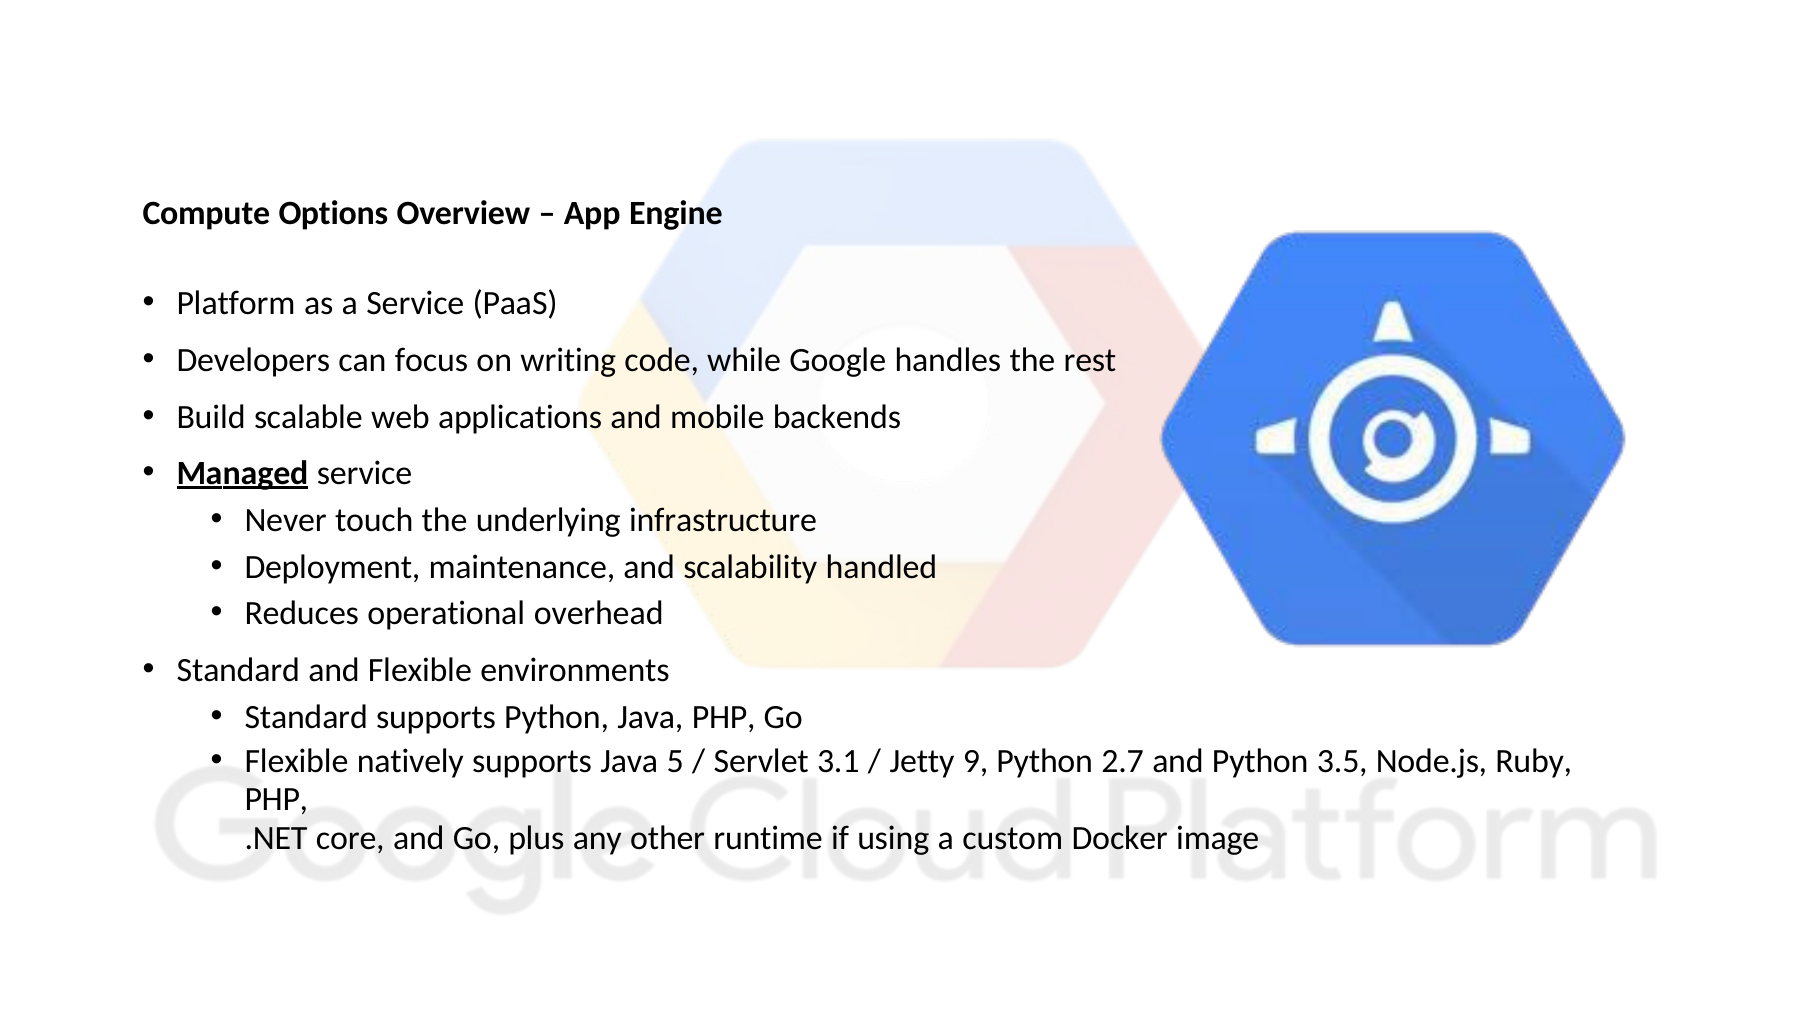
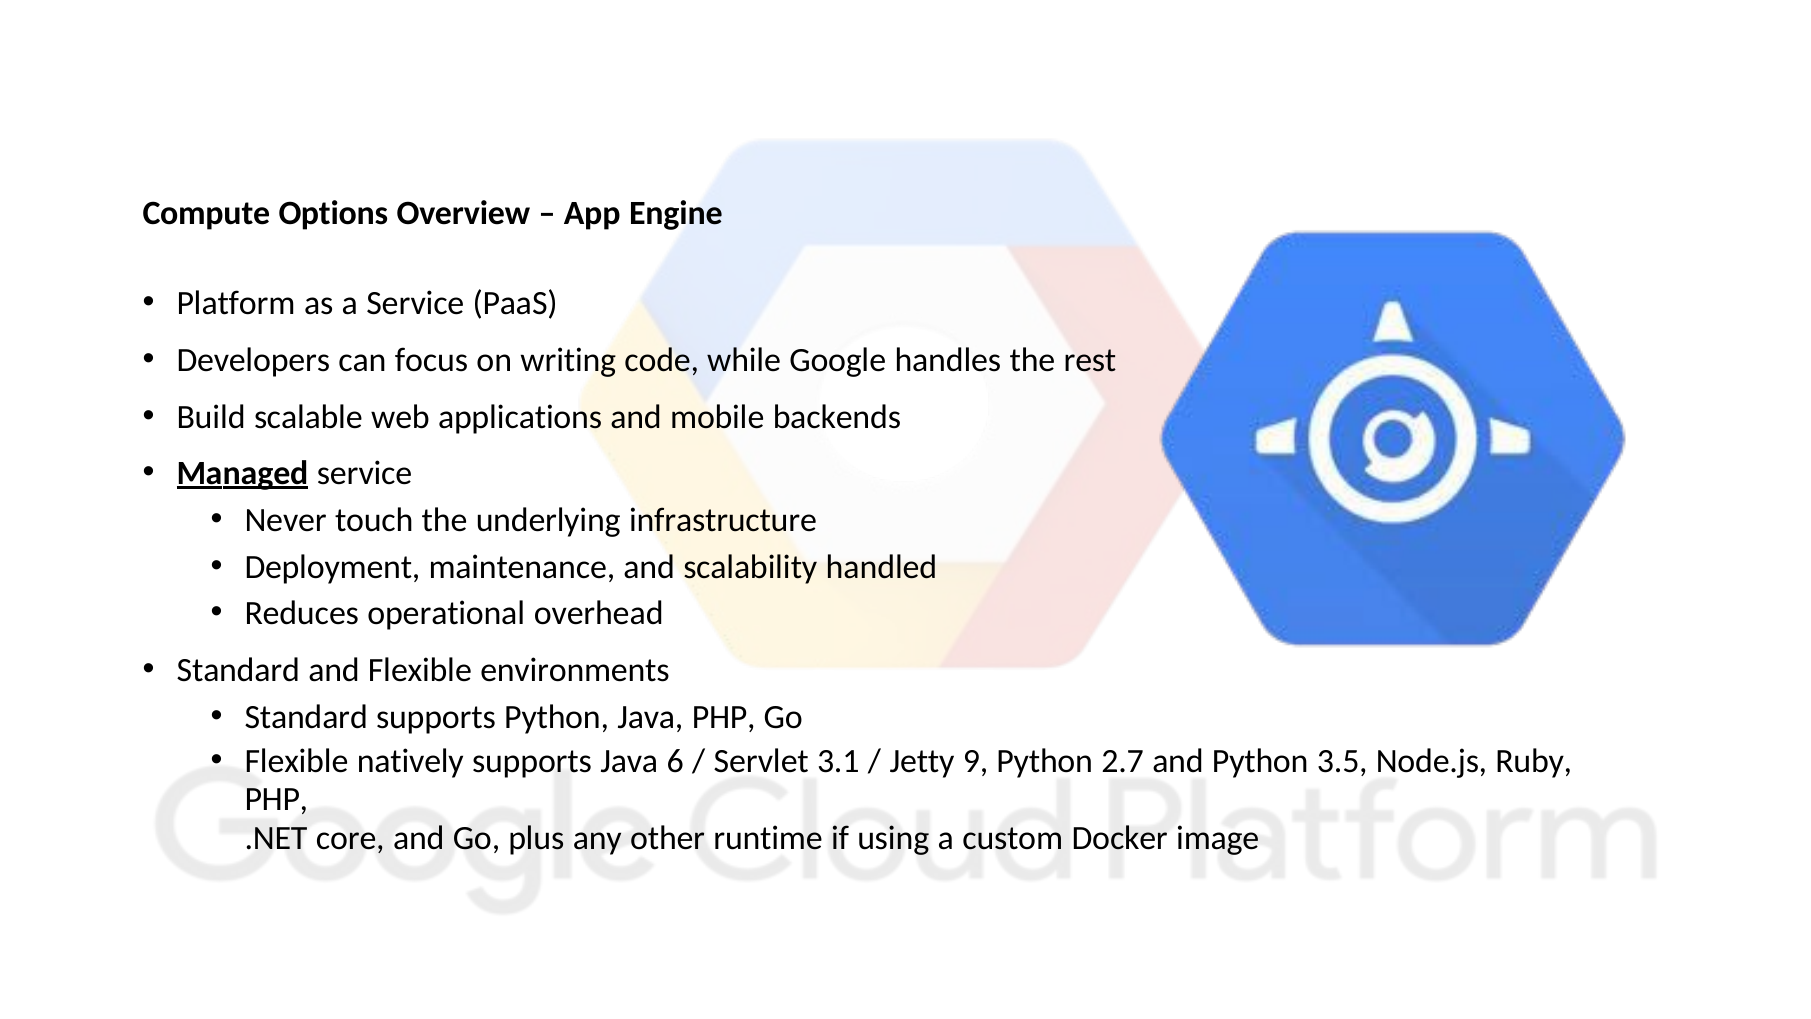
5: 5 -> 6
